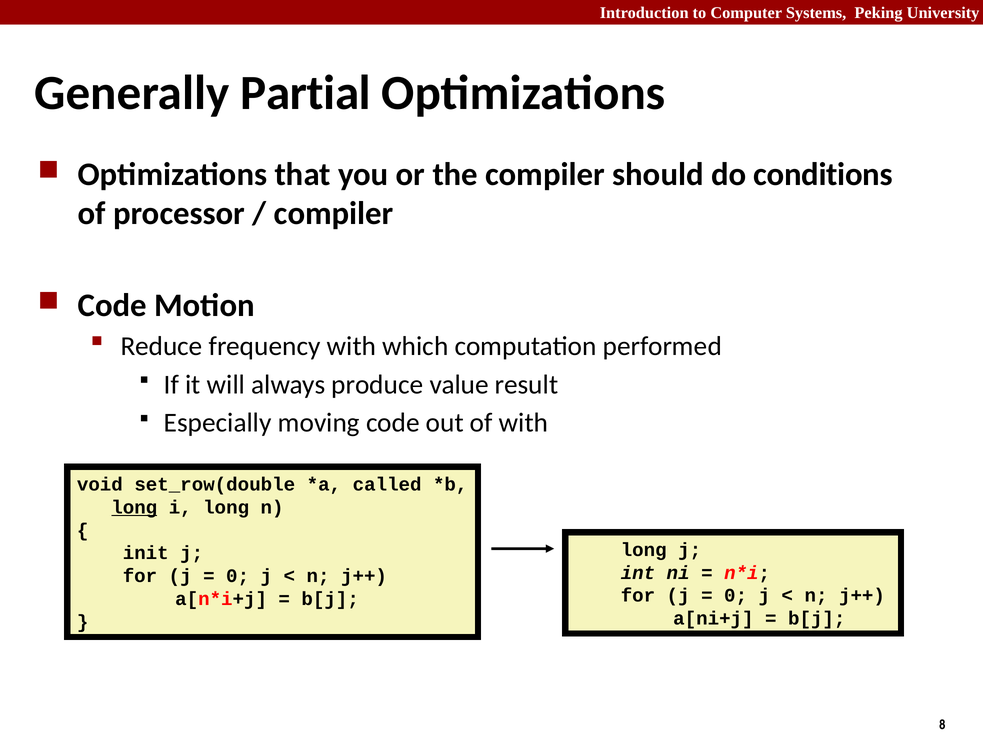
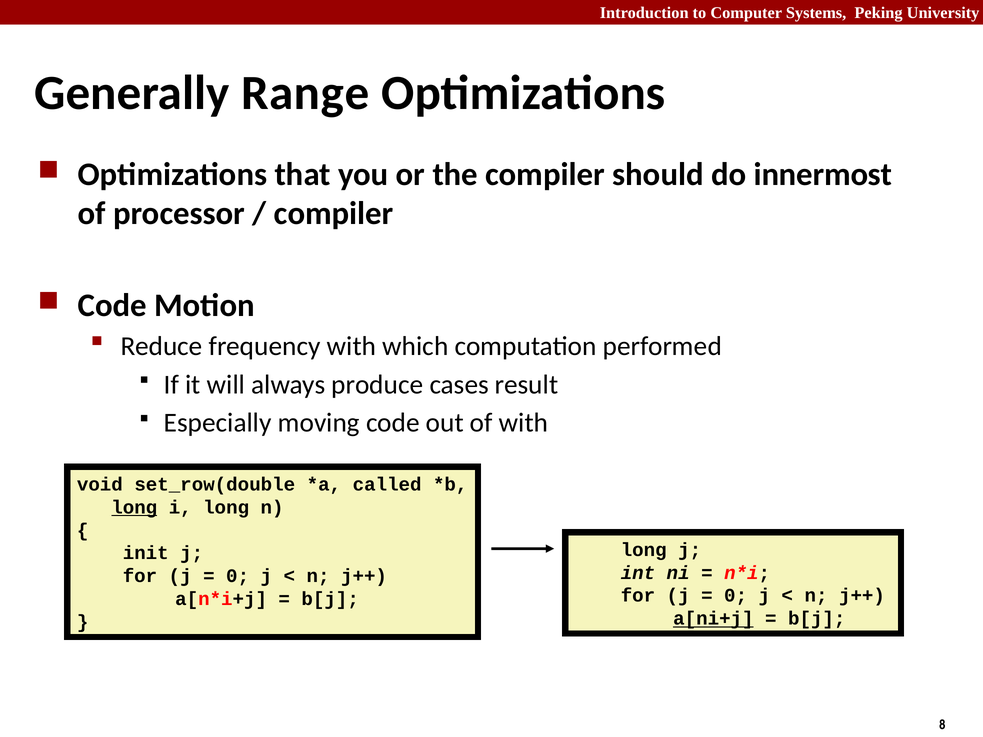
Partial: Partial -> Range
conditions: conditions -> innermost
value: value -> cases
a[ni+j underline: none -> present
